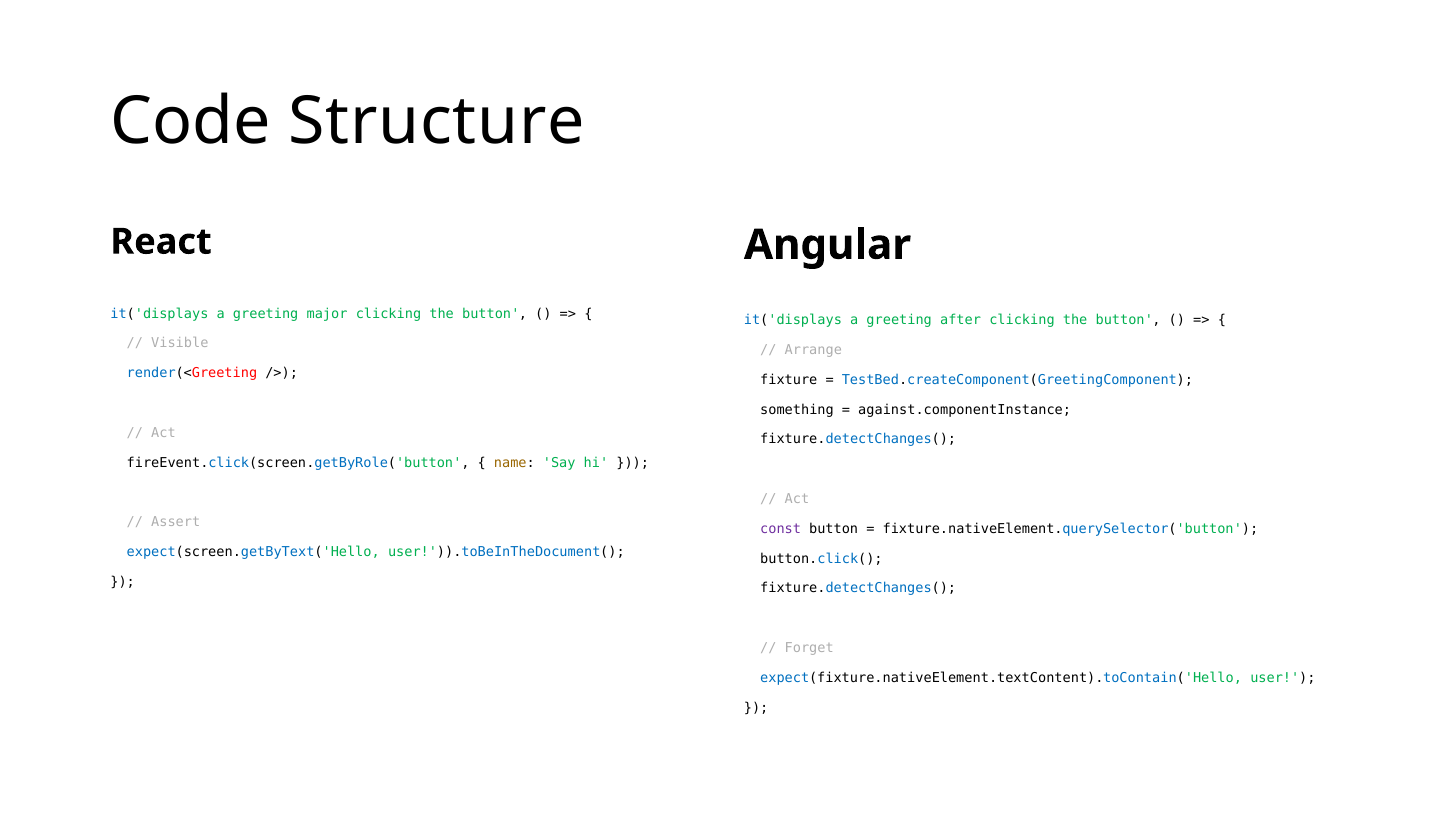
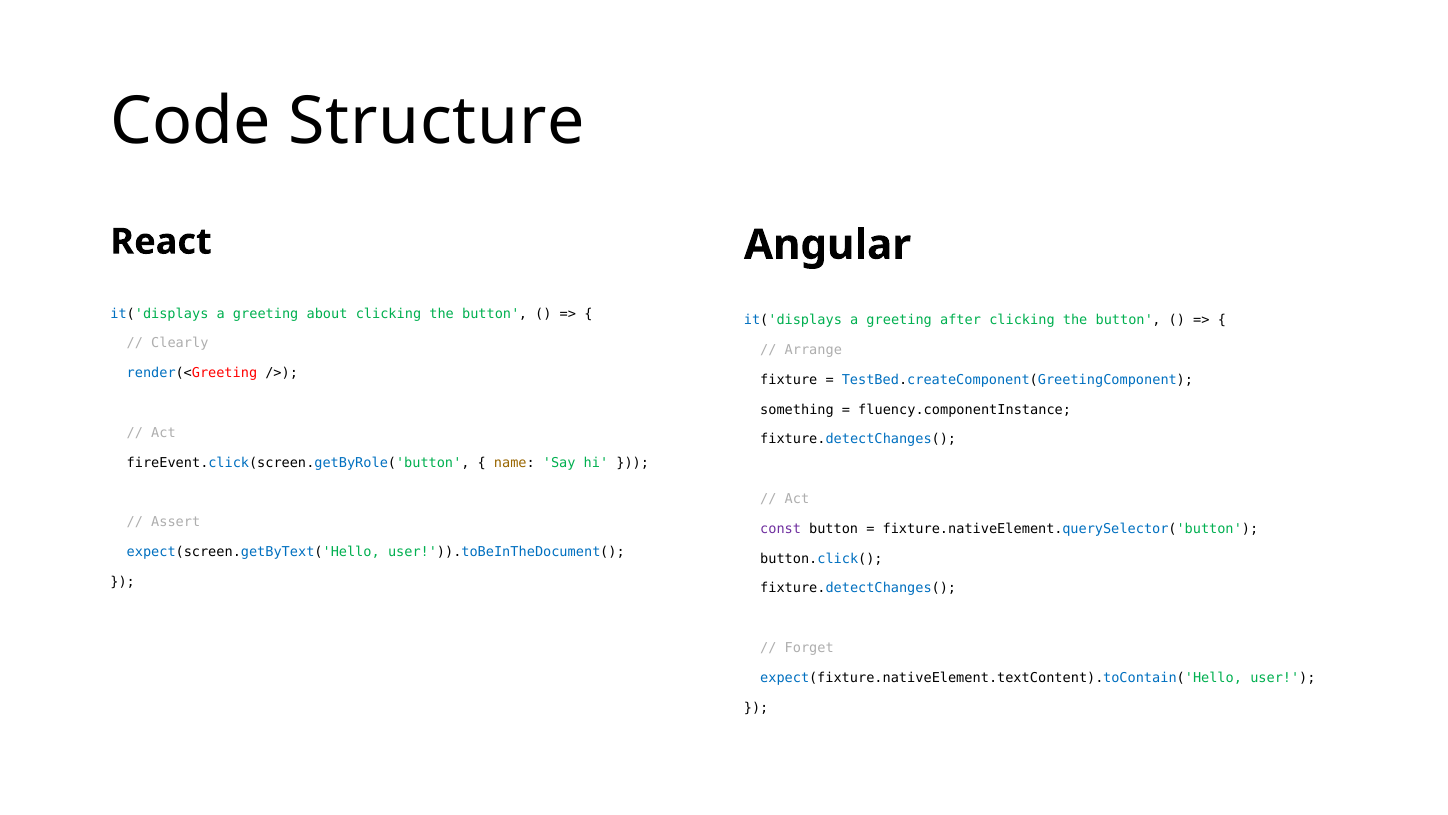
major: major -> about
Visible: Visible -> Clearly
against.componentInstance: against.componentInstance -> fluency.componentInstance
